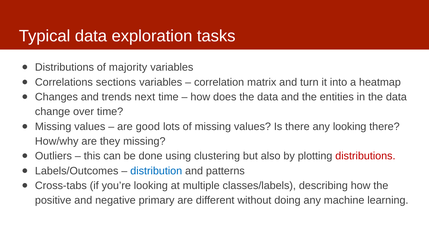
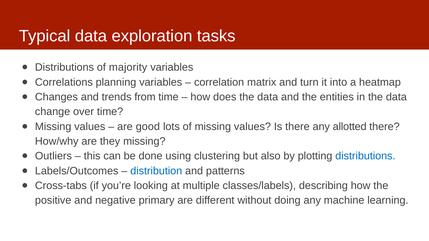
sections: sections -> planning
next: next -> from
any looking: looking -> allotted
distributions at (365, 156) colour: red -> blue
